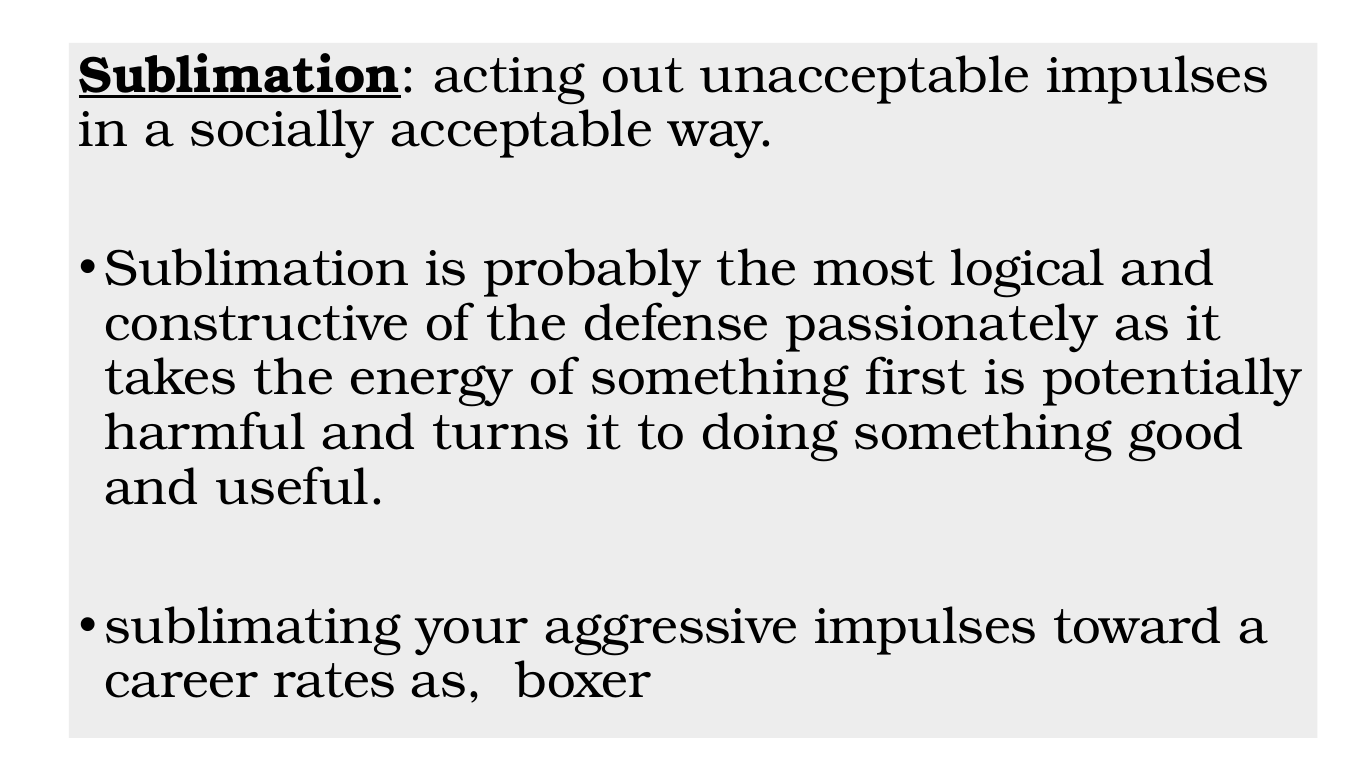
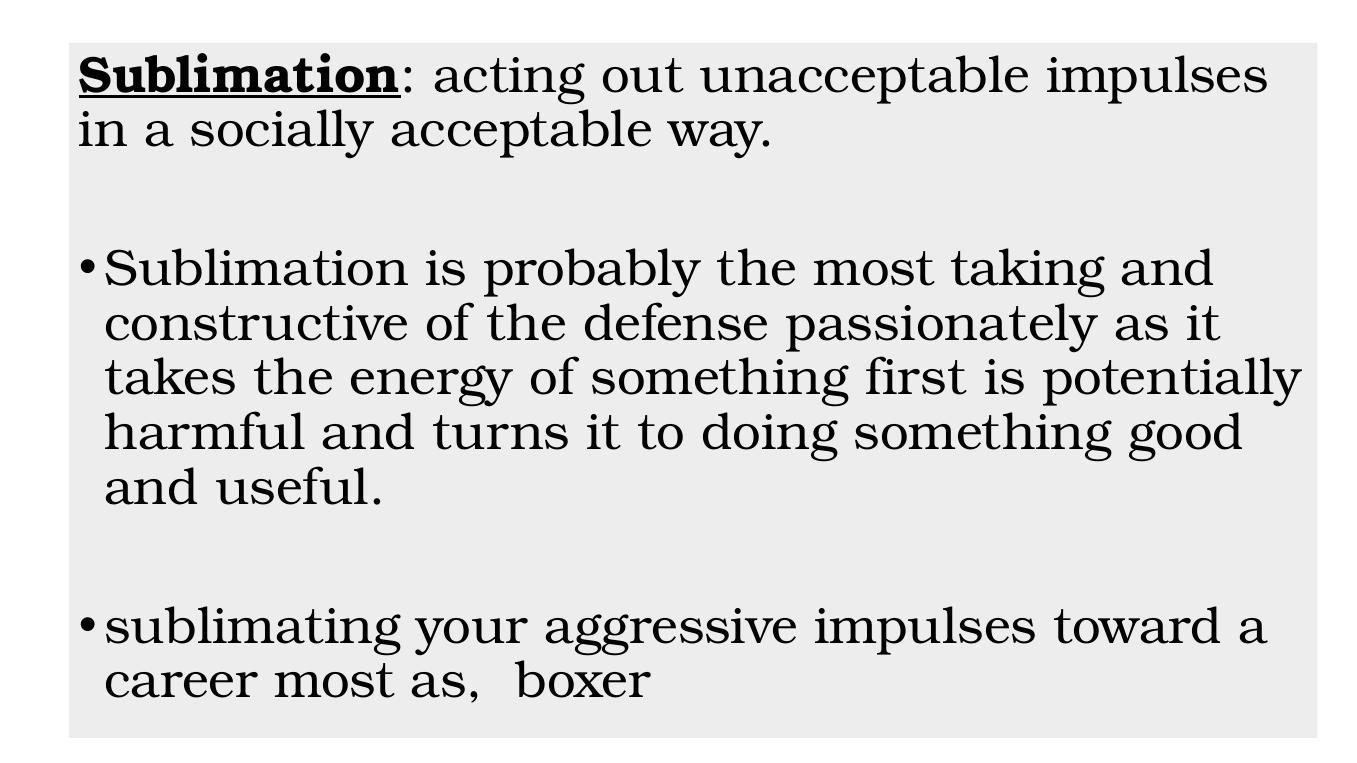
logical: logical -> taking
career rates: rates -> most
